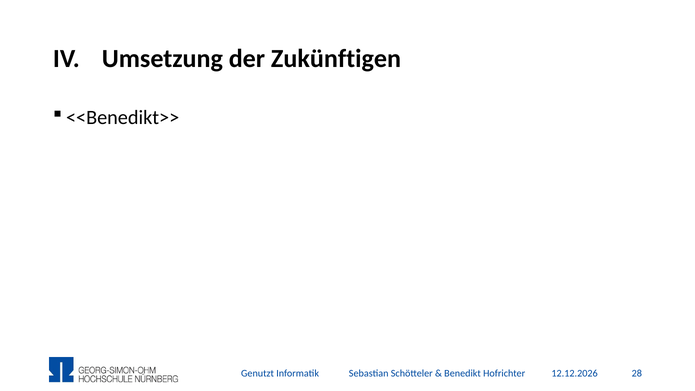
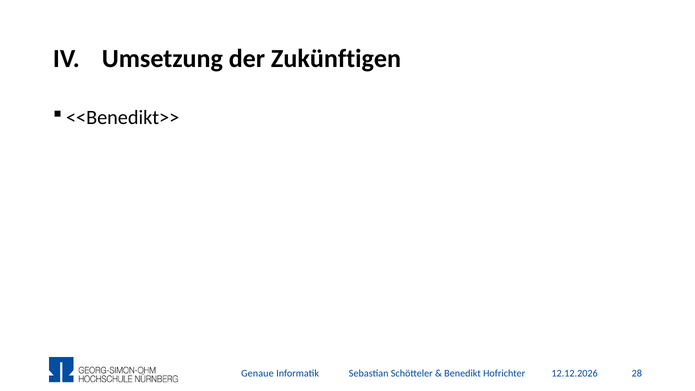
Genutzt: Genutzt -> Genaue
